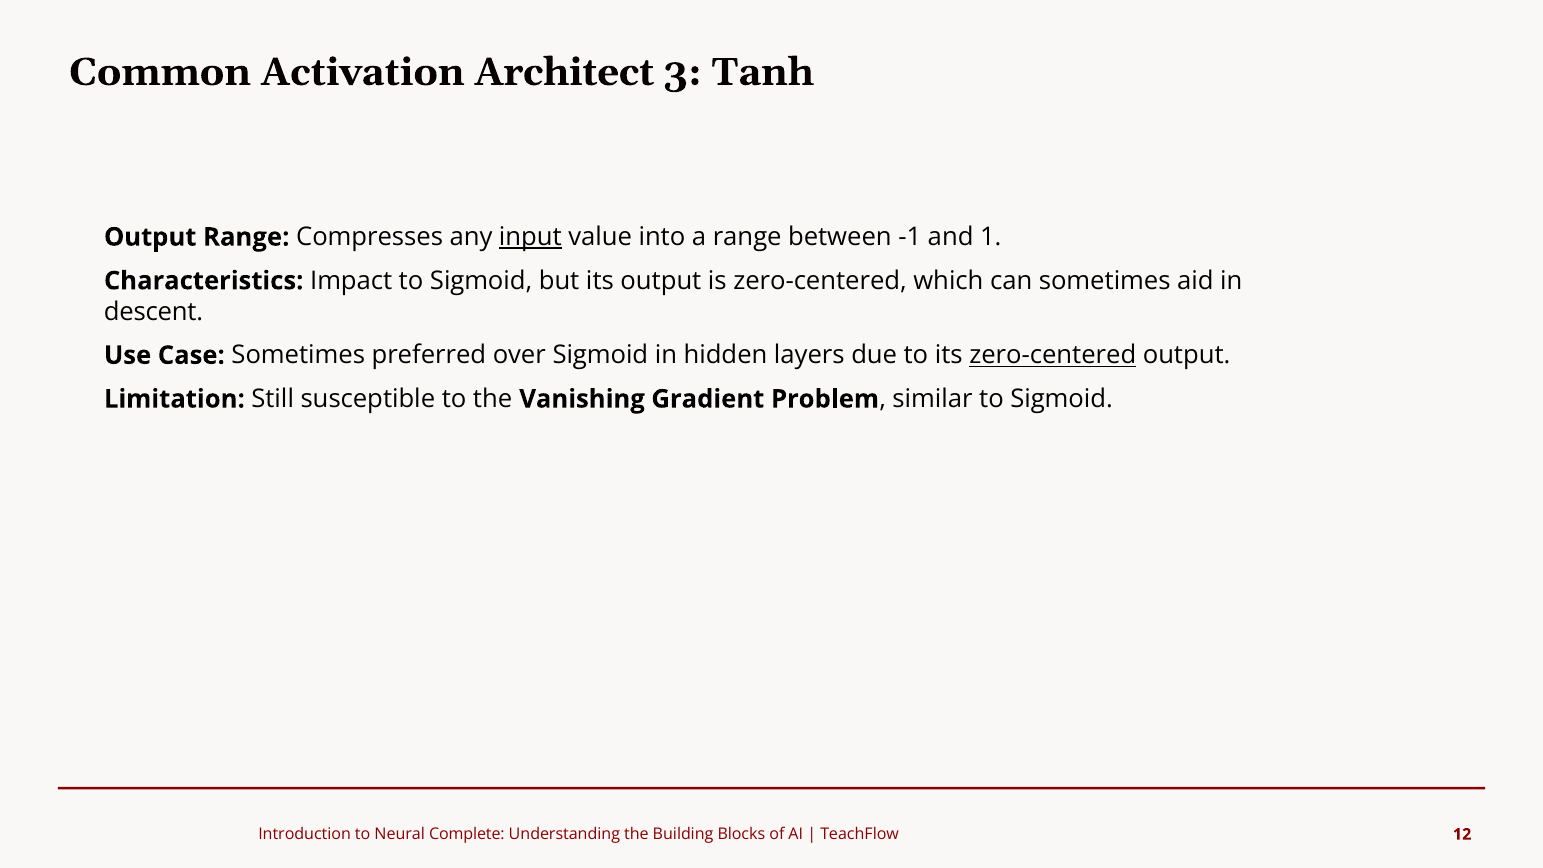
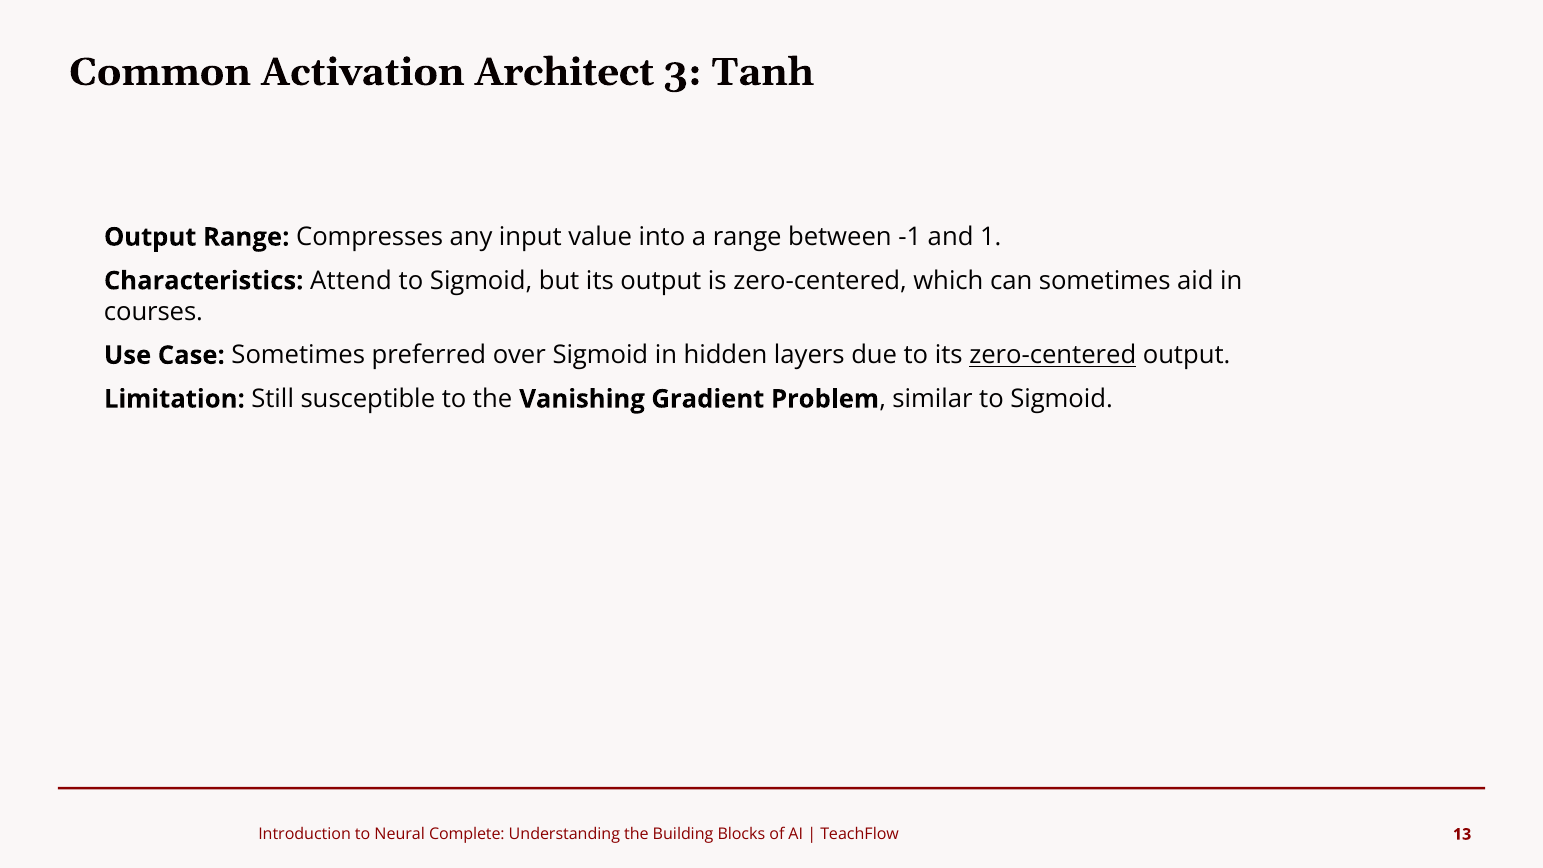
input underline: present -> none
Impact: Impact -> Attend
descent: descent -> courses
12: 12 -> 13
